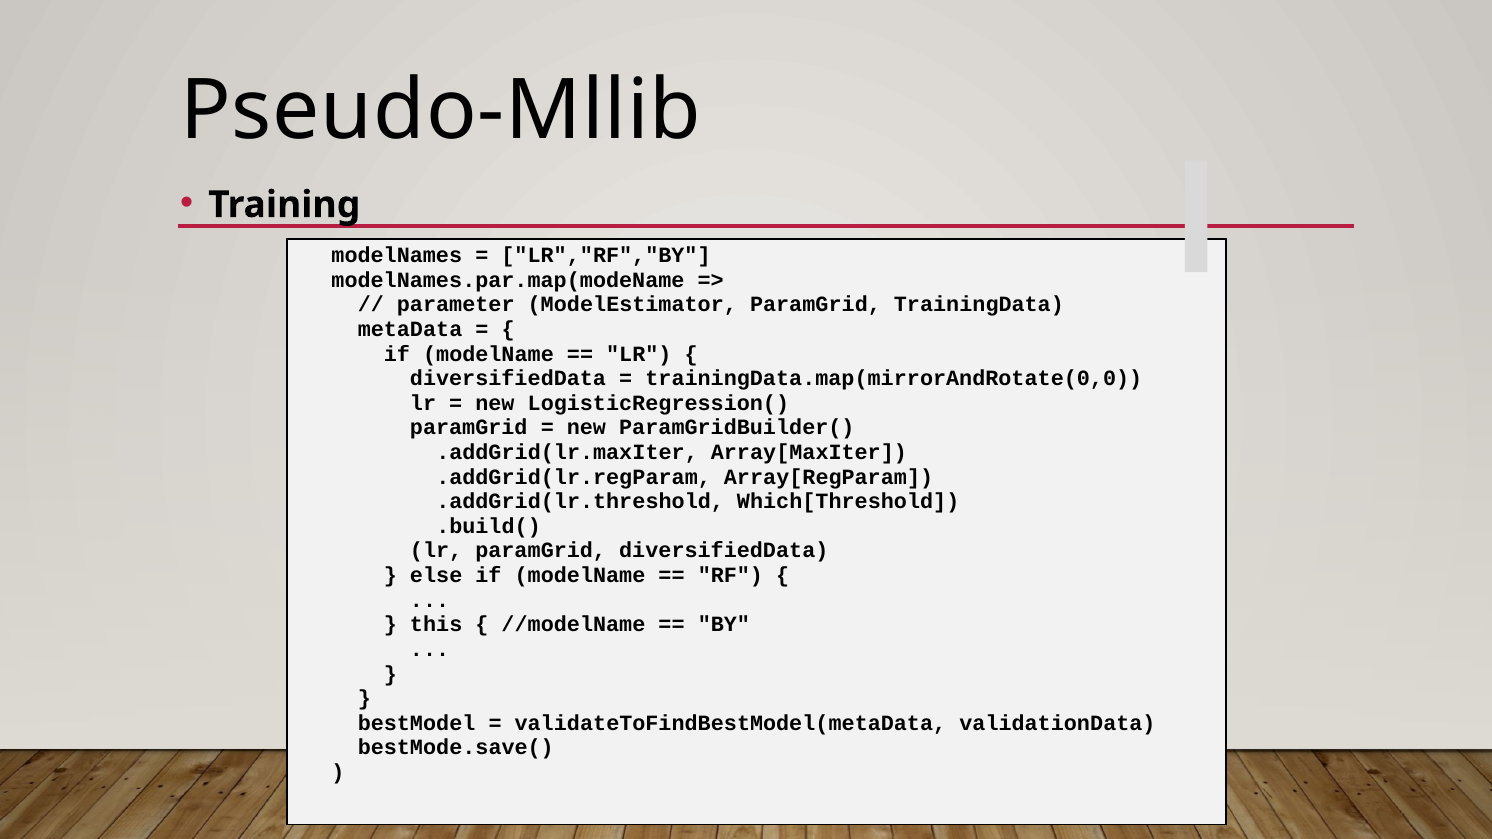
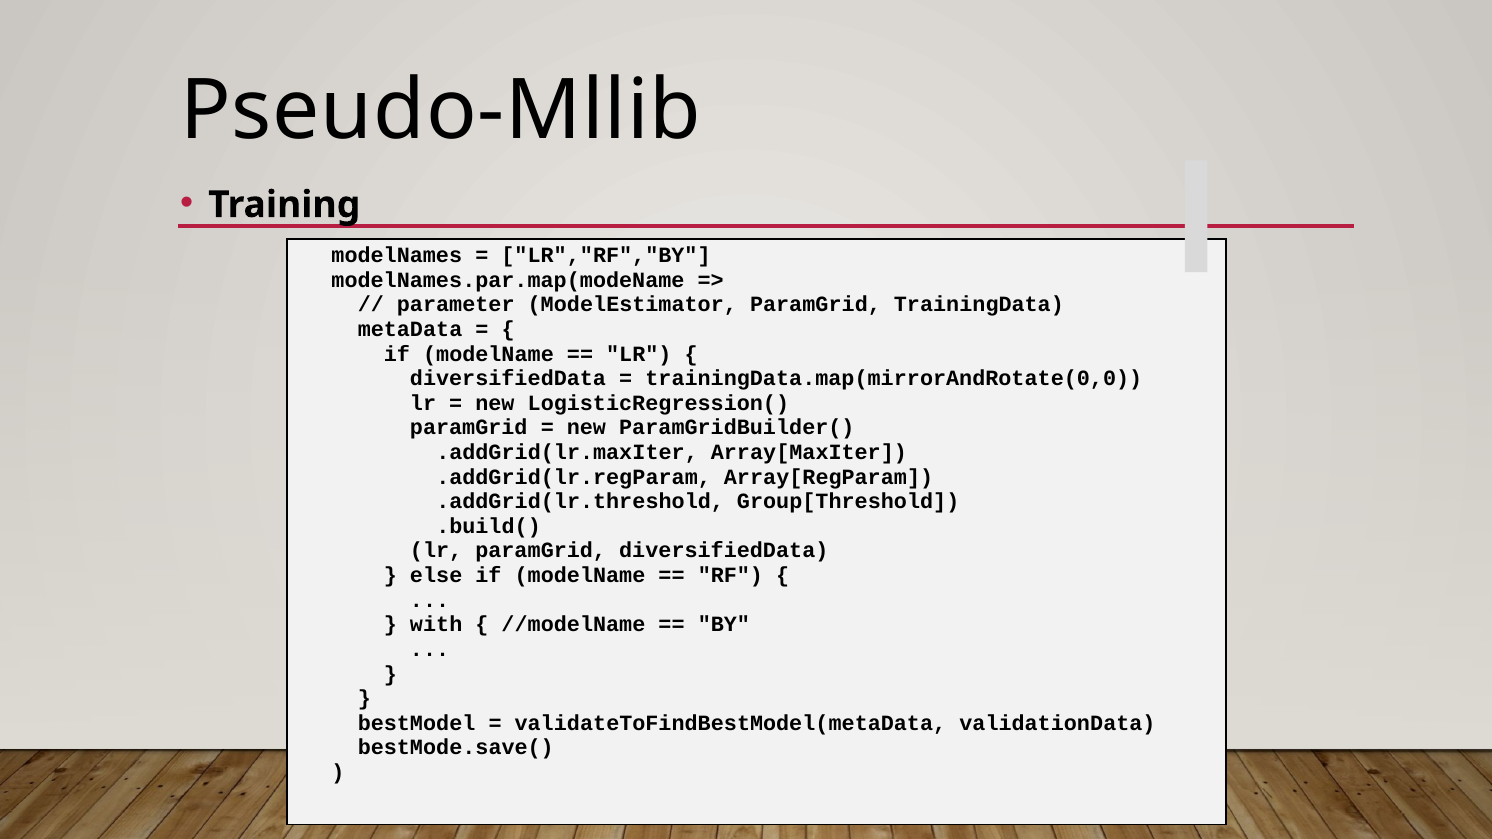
Which[Threshold: Which[Threshold -> Group[Threshold
this: this -> with
